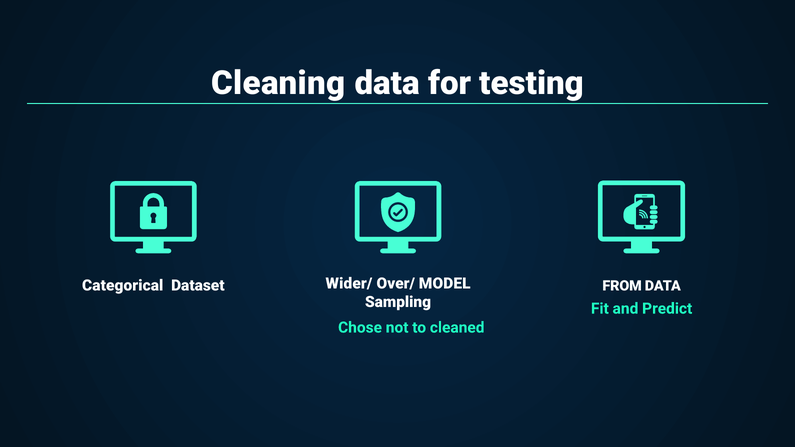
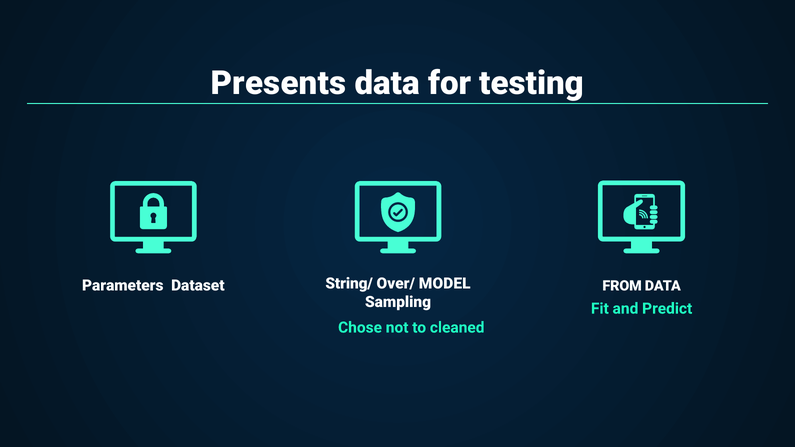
Cleaning: Cleaning -> Presents
Wider/: Wider/ -> String/
Categorical: Categorical -> Parameters
